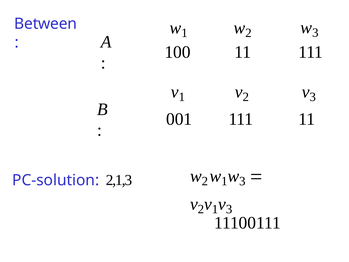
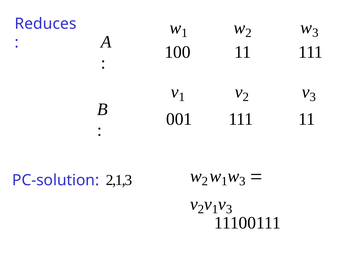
Between: Between -> Reduces
